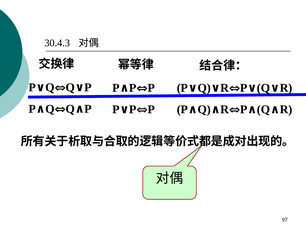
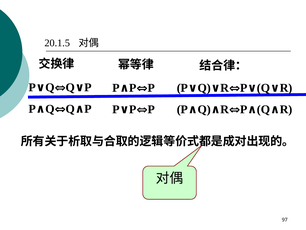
30.4.3: 30.4.3 -> 20.1.5
